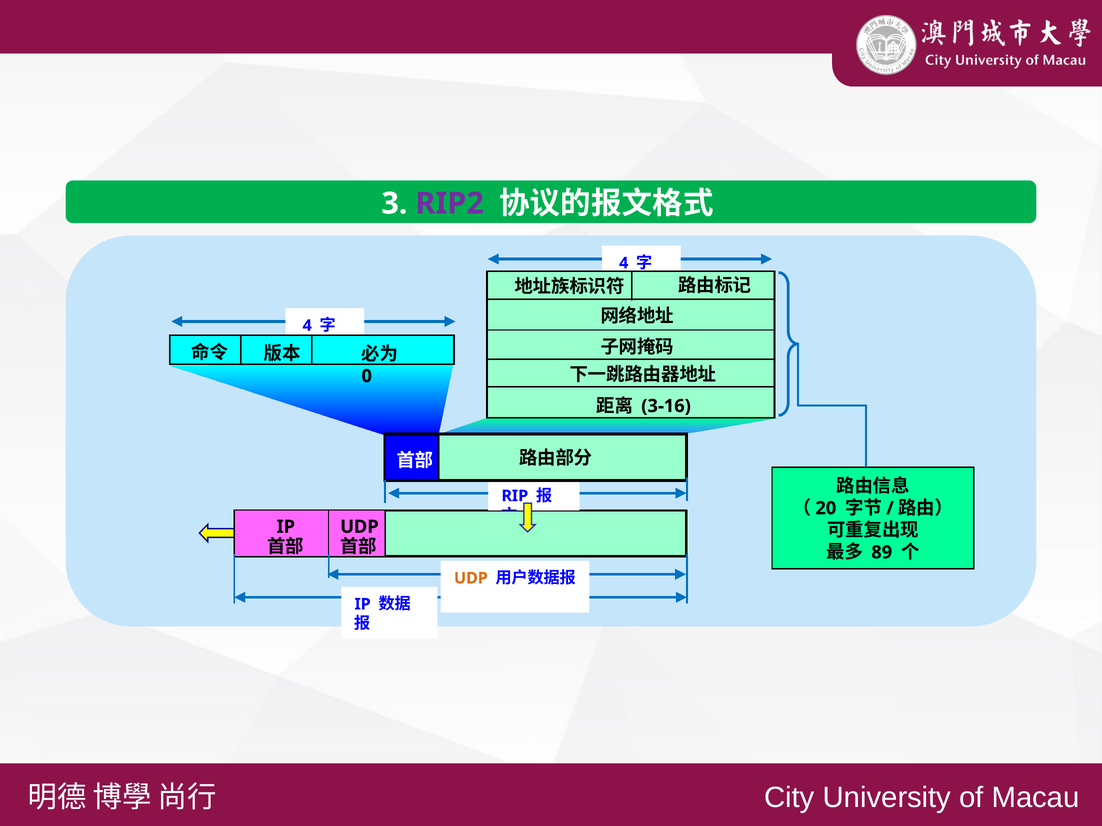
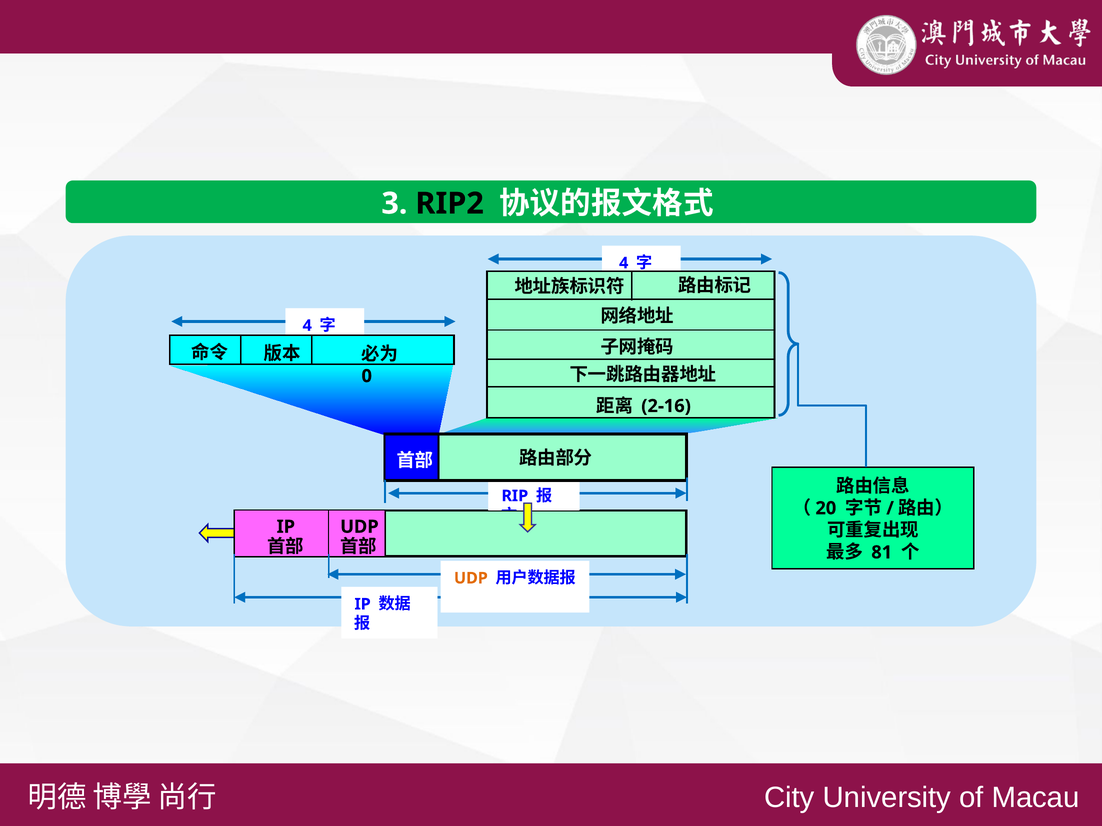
RIP2 colour: purple -> black
3-16: 3-16 -> 2-16
89: 89 -> 81
